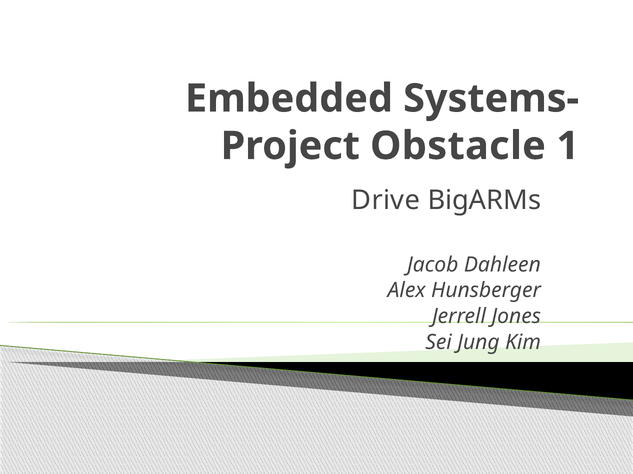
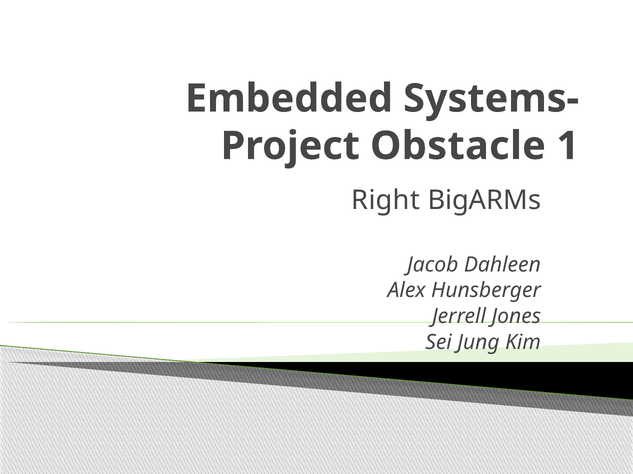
Drive: Drive -> Right
